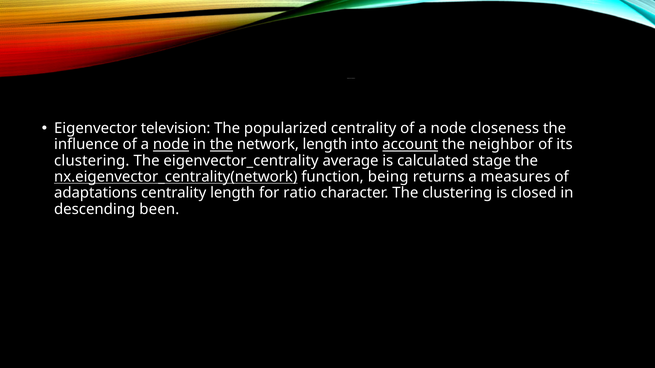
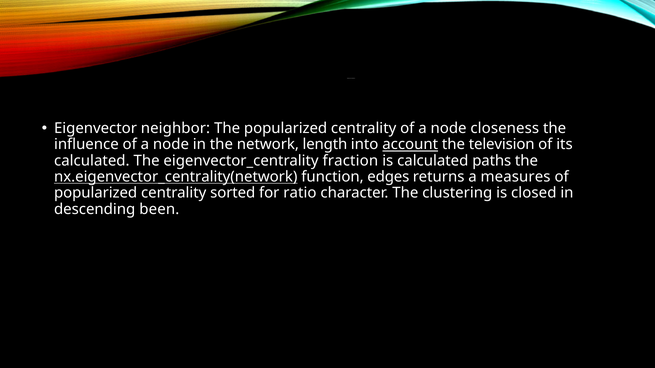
television: television -> neighbor
node at (171, 145) underline: present -> none
the at (221, 145) underline: present -> none
neighbor: neighbor -> television
clustering at (92, 161): clustering -> calculated
average: average -> fraction
stage: stage -> paths
being: being -> edges
adaptations at (96, 193): adaptations -> popularized
centrality length: length -> sorted
